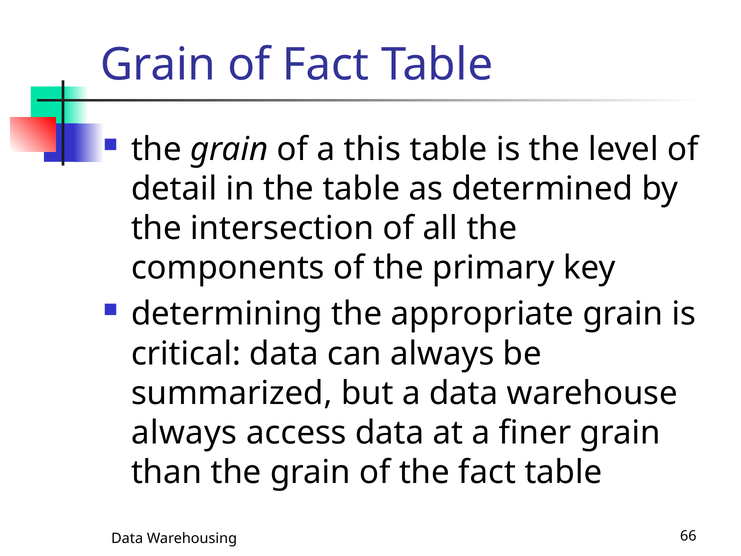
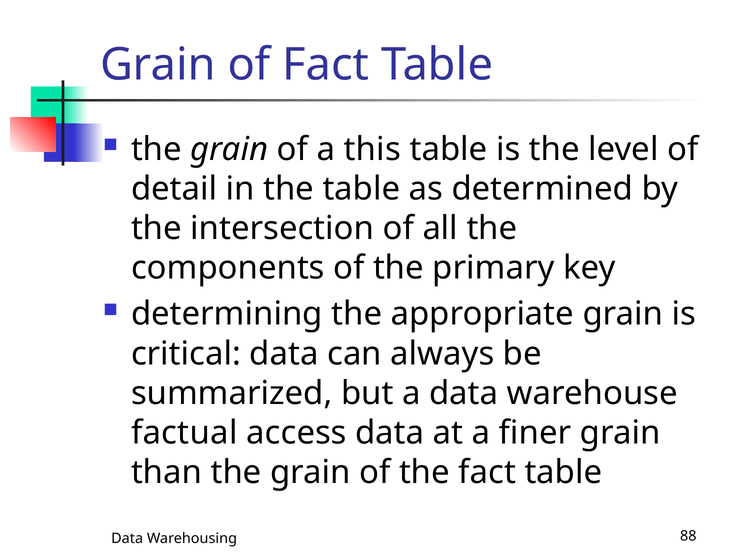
always at (184, 433): always -> factual
66: 66 -> 88
